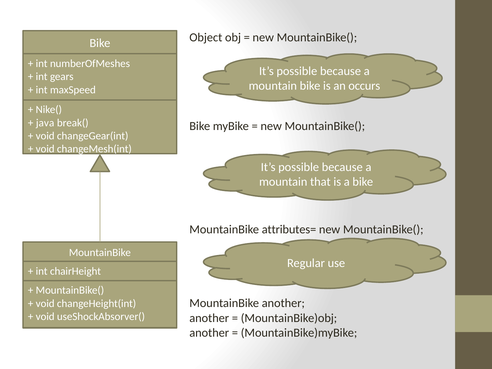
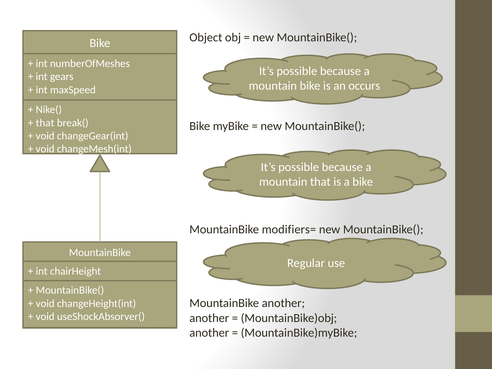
java at (45, 123): java -> that
attributes=: attributes= -> modifiers=
